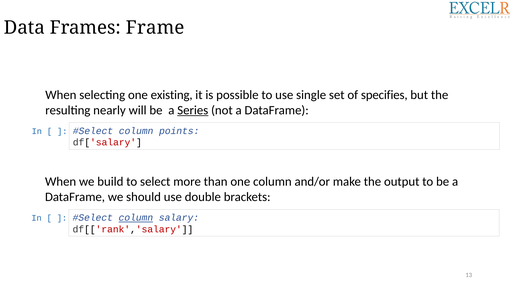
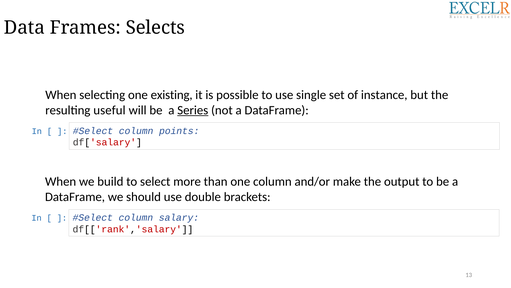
Frame: Frame -> Selects
specifies: specifies -> instance
nearly: nearly -> useful
column at (136, 217) underline: present -> none
